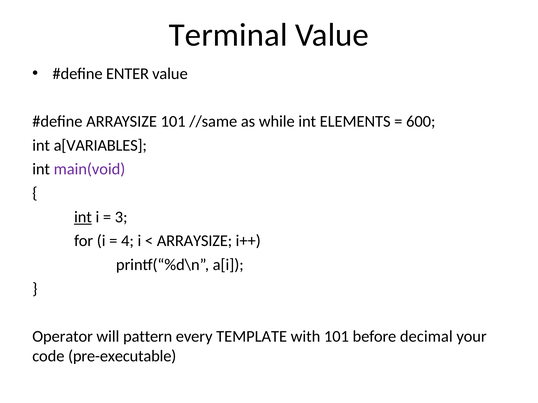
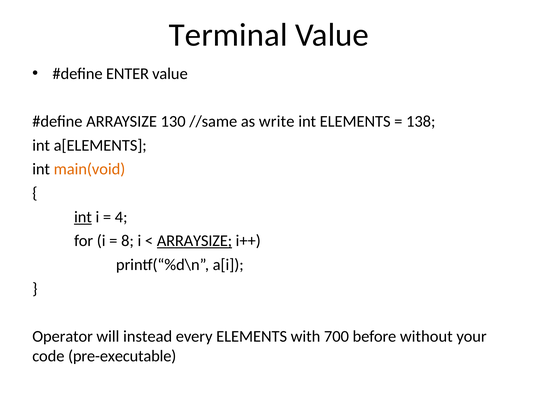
ARRAYSIZE 101: 101 -> 130
while: while -> write
600: 600 -> 138
a[VARIABLES: a[VARIABLES -> a[ELEMENTS
main(void colour: purple -> orange
3: 3 -> 4
4: 4 -> 8
ARRAYSIZE at (194, 241) underline: none -> present
pattern: pattern -> instead
every TEMPLATE: TEMPLATE -> ELEMENTS
with 101: 101 -> 700
decimal: decimal -> without
